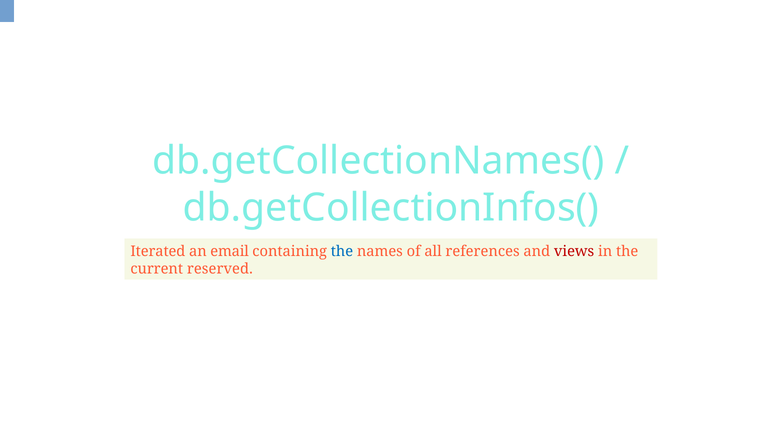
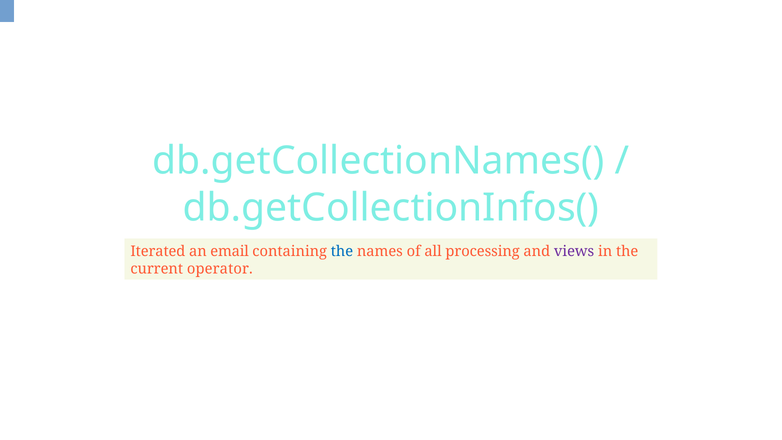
references: references -> processing
views colour: red -> purple
reserved: reserved -> operator
